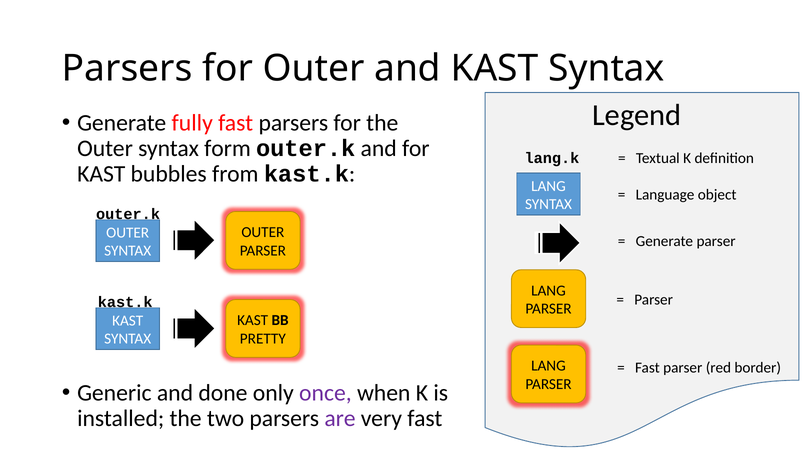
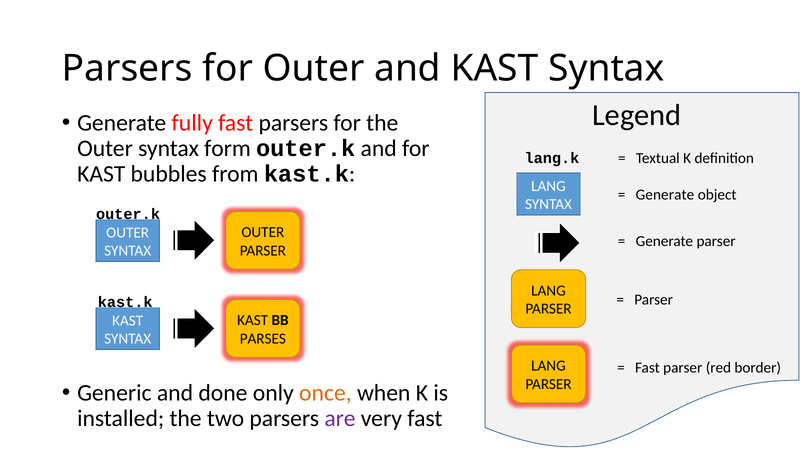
Language at (665, 195): Language -> Generate
PRETTY: PRETTY -> PARSES
once colour: purple -> orange
